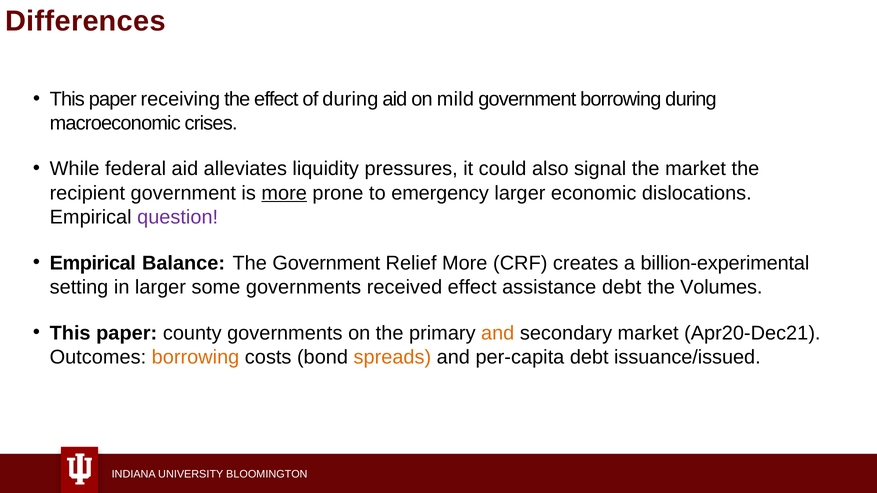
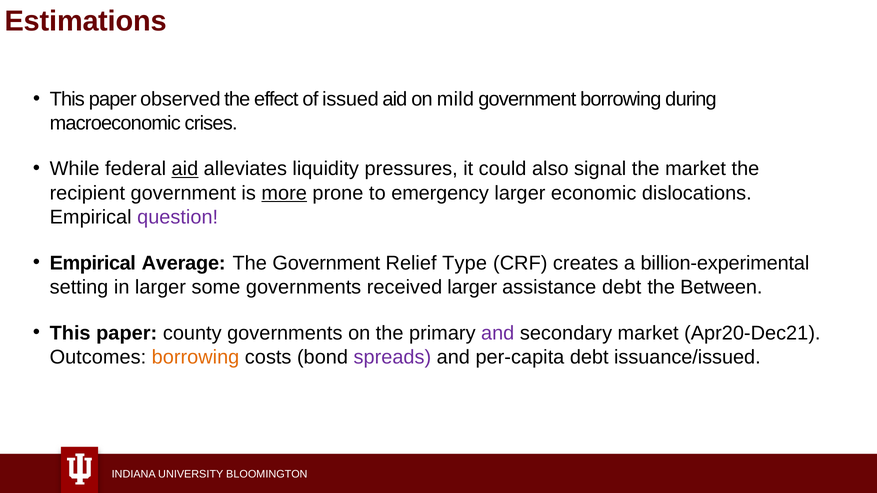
Differences: Differences -> Estimations
receiving: receiving -> observed
of during: during -> issued
aid at (185, 169) underline: none -> present
Balance: Balance -> Average
Relief More: More -> Type
received effect: effect -> larger
Volumes: Volumes -> Between
and at (498, 333) colour: orange -> purple
spreads colour: orange -> purple
